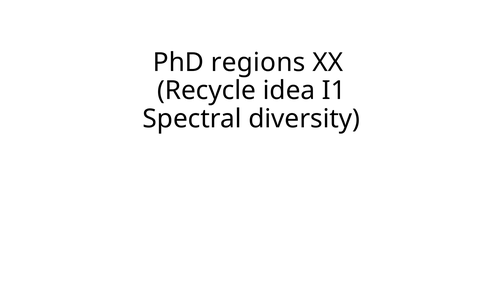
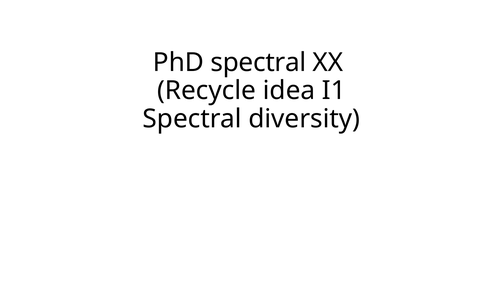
PhD regions: regions -> spectral
